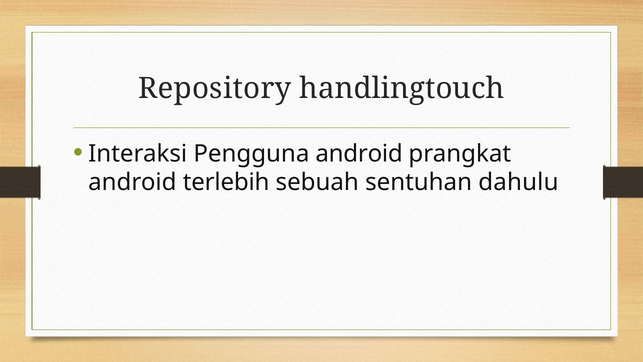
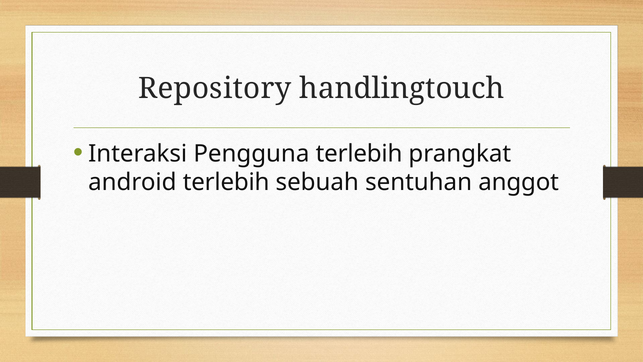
Pengguna android: android -> terlebih
dahulu: dahulu -> anggot
